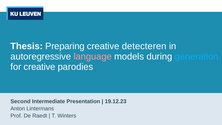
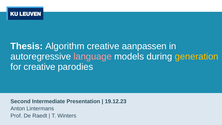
Preparing: Preparing -> Algorithm
detecteren: detecteren -> aanpassen
generation colour: light blue -> yellow
